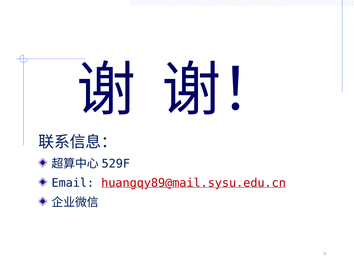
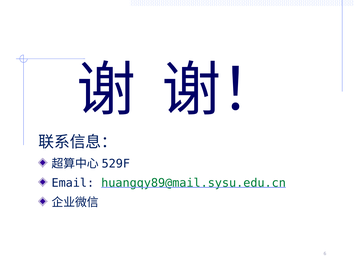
huangqy89@mail.sysu.edu.cn colour: red -> green
